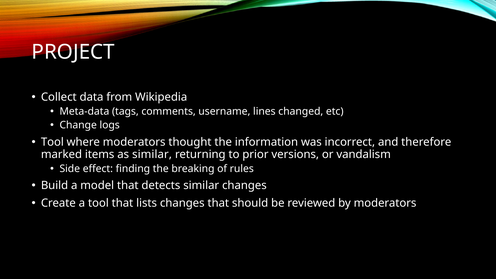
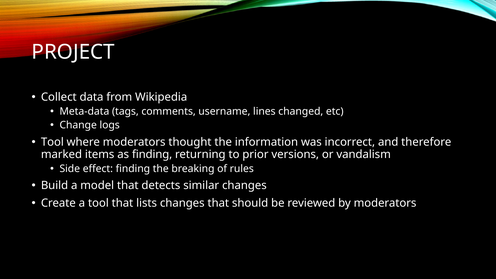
as similar: similar -> finding
